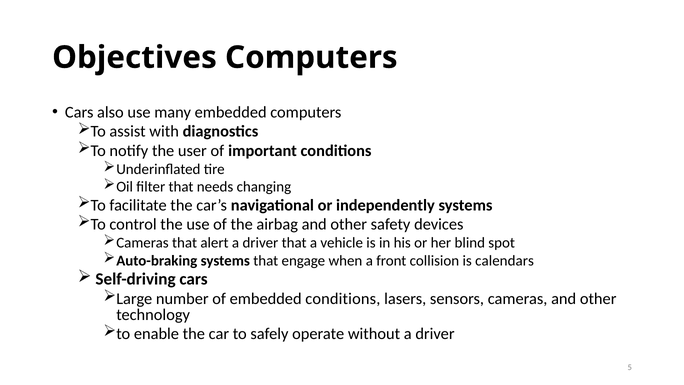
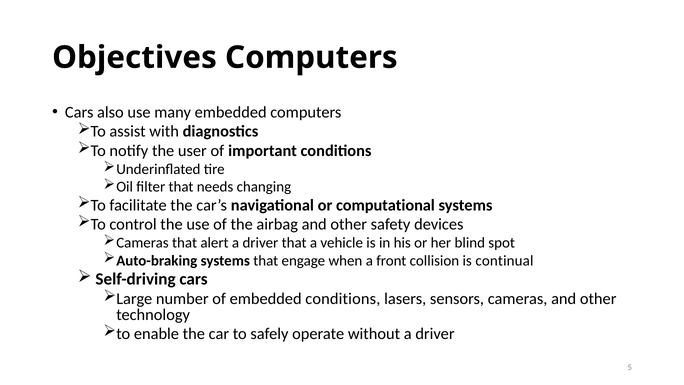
independently: independently -> computational
calendars: calendars -> continual
